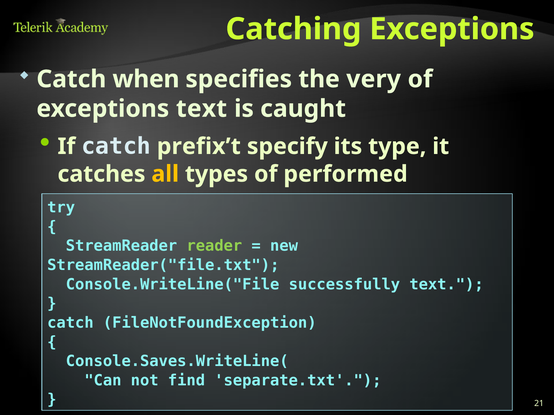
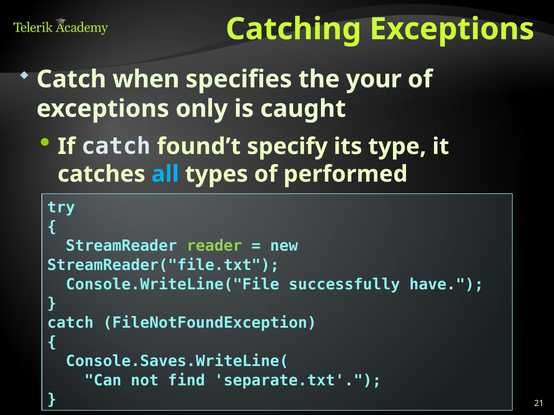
very: very -> your
exceptions text: text -> only
prefix’t: prefix’t -> found’t
all colour: yellow -> light blue
successfully text: text -> have
